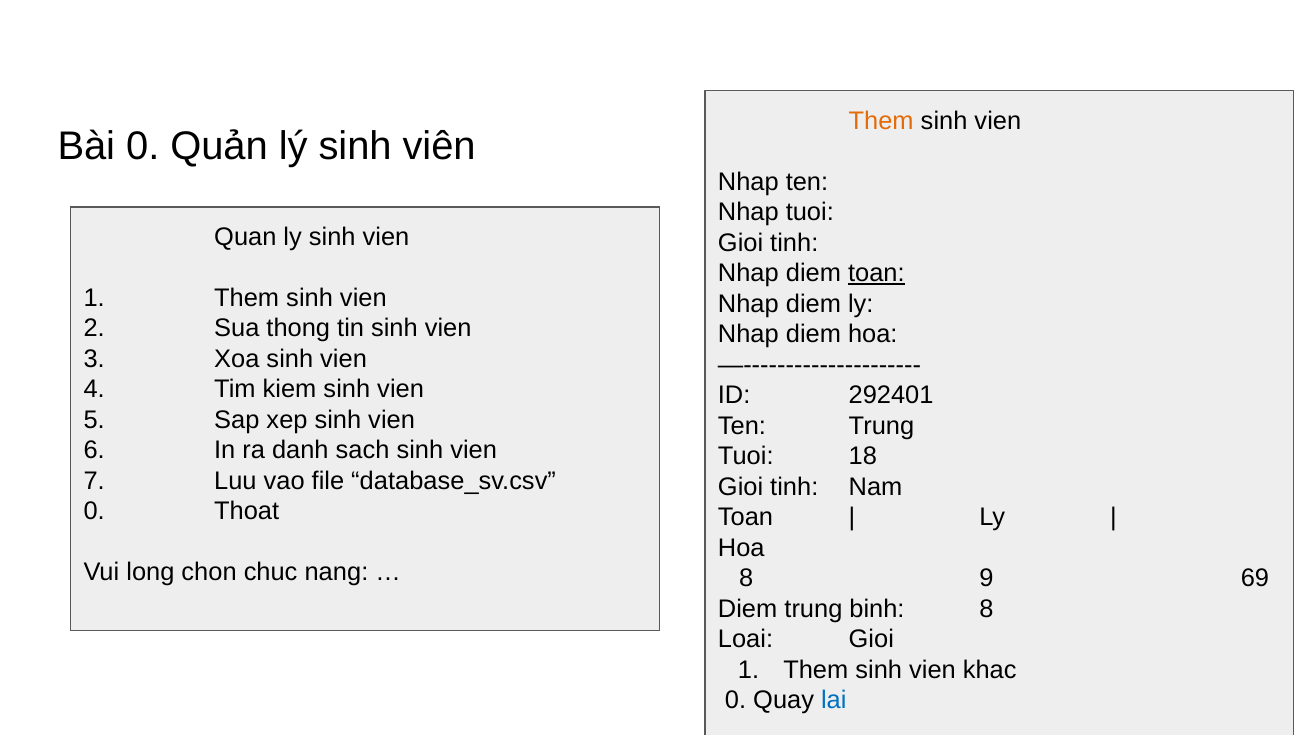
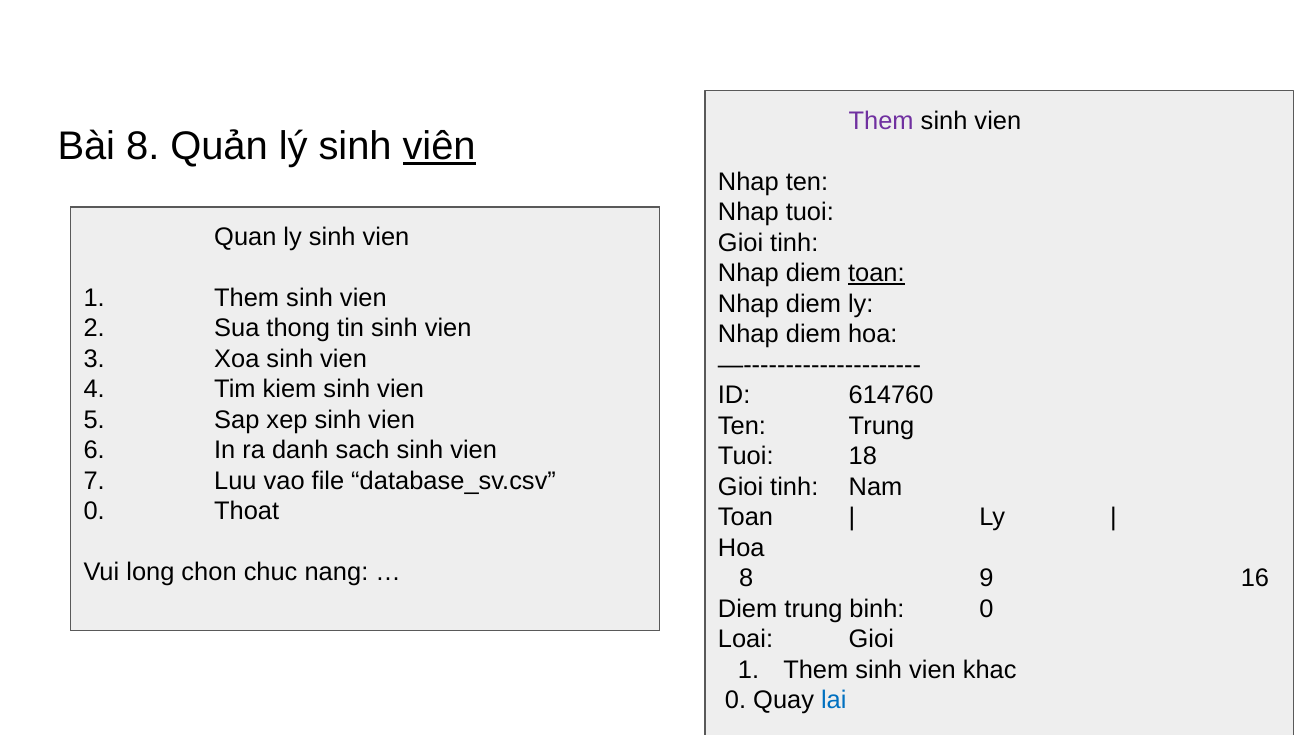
Them at (881, 121) colour: orange -> purple
Bài 0: 0 -> 8
viên underline: none -> present
292401: 292401 -> 614760
69: 69 -> 16
binh 8: 8 -> 0
